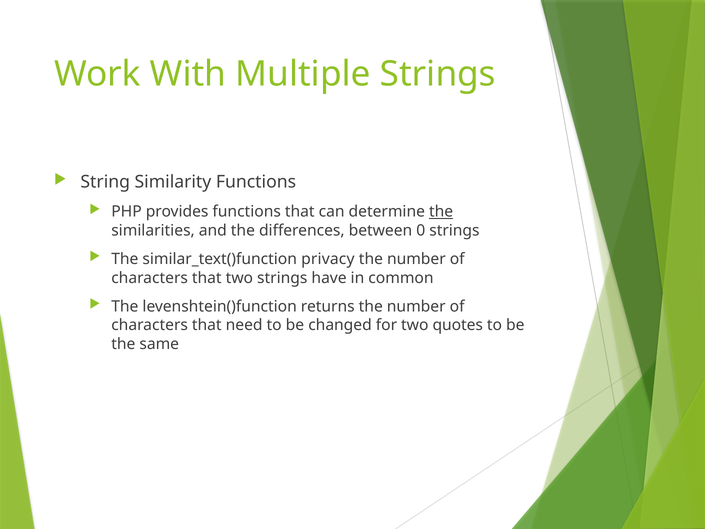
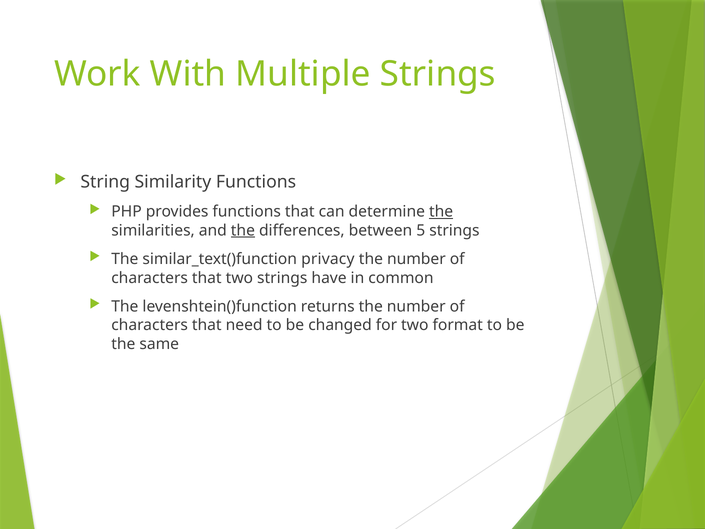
the at (243, 230) underline: none -> present
0: 0 -> 5
quotes: quotes -> format
